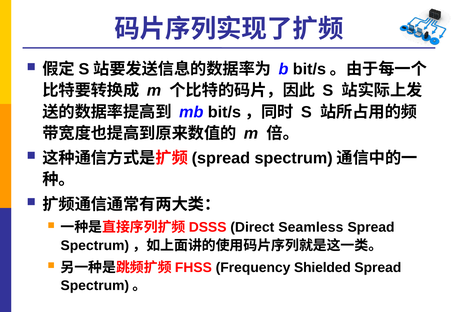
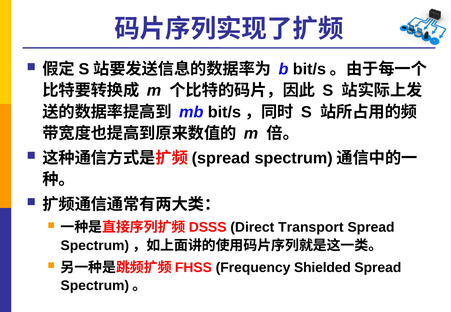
Seamless: Seamless -> Transport
